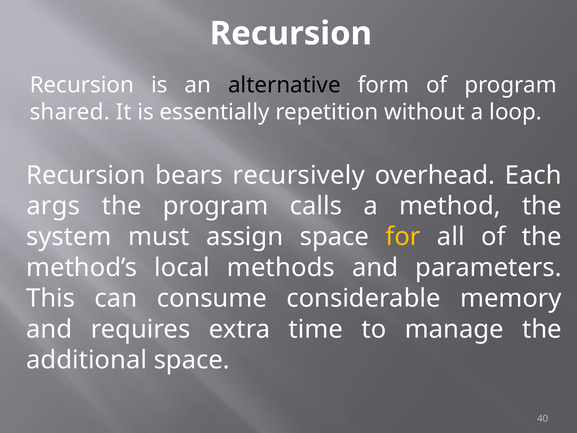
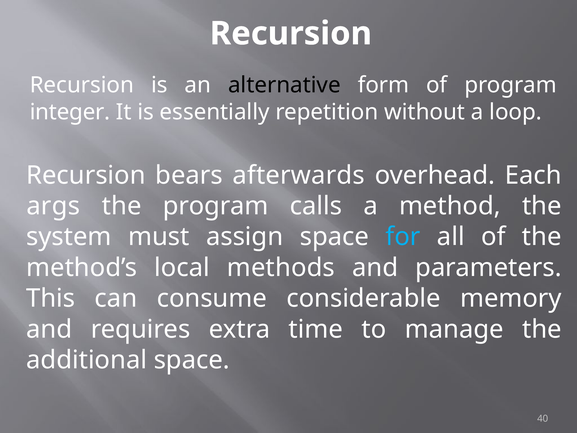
shared: shared -> integer
recursively: recursively -> afterwards
for colour: yellow -> light blue
